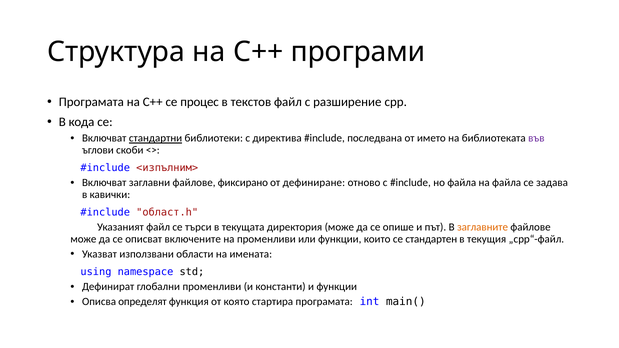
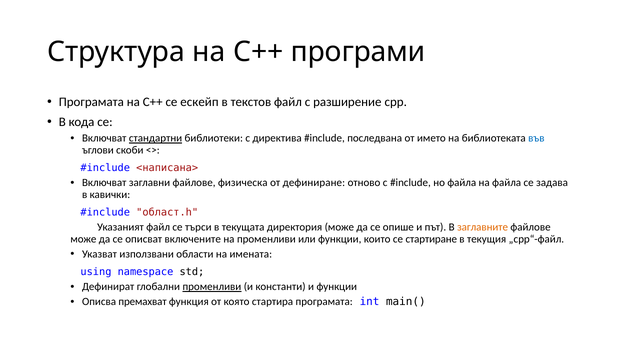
процес: процес -> ескейп
във colour: purple -> blue
<изпълним>: <изпълним> -> <написана>
фиксирано: фиксирано -> физическа
стандартен: стандартен -> стартиране
променливи at (212, 287) underline: none -> present
определят: определят -> премахват
